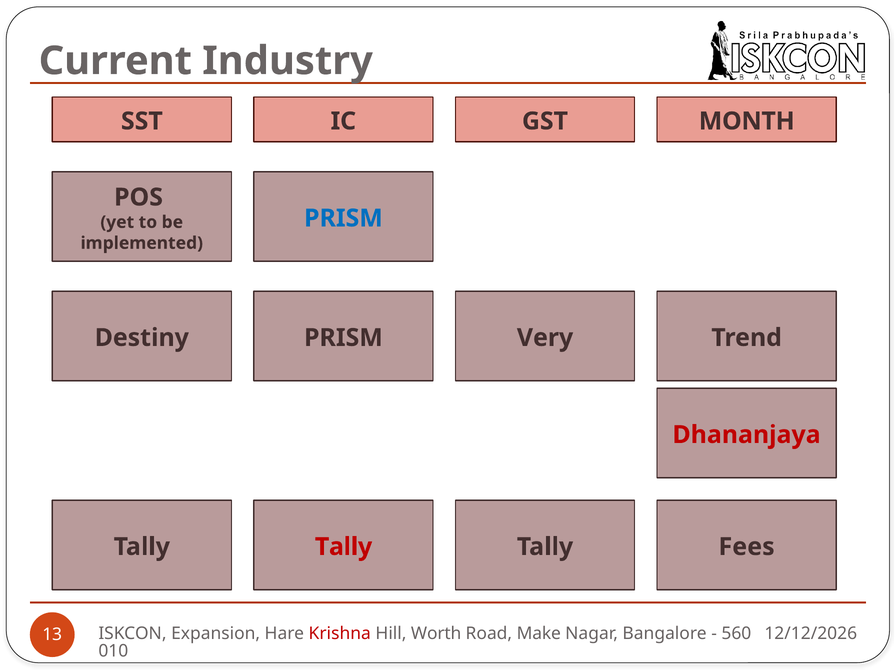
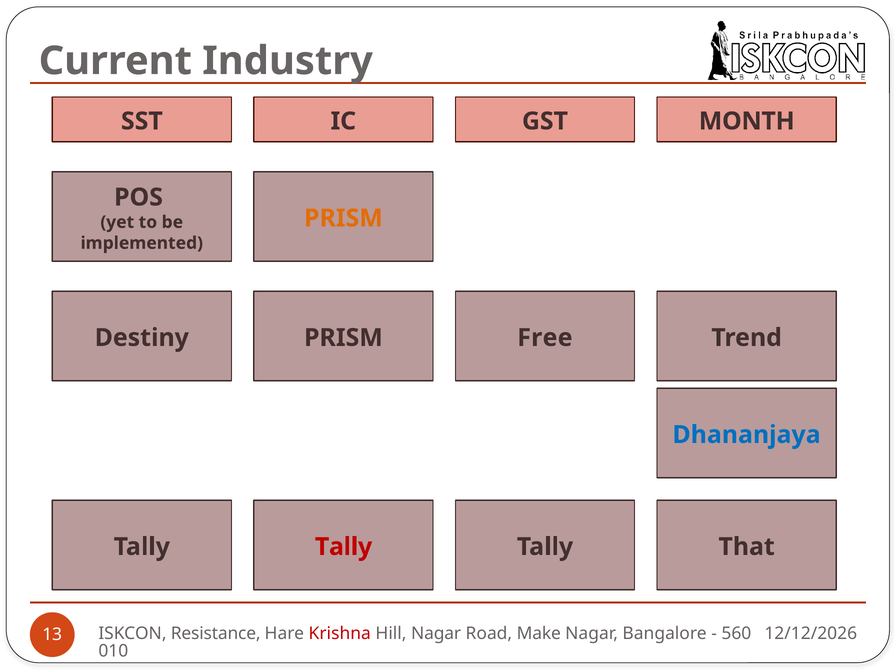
PRISM at (343, 218) colour: blue -> orange
Very: Very -> Free
Dhananjaya colour: red -> blue
Fees: Fees -> That
Expansion: Expansion -> Resistance
Hill Worth: Worth -> Nagar
